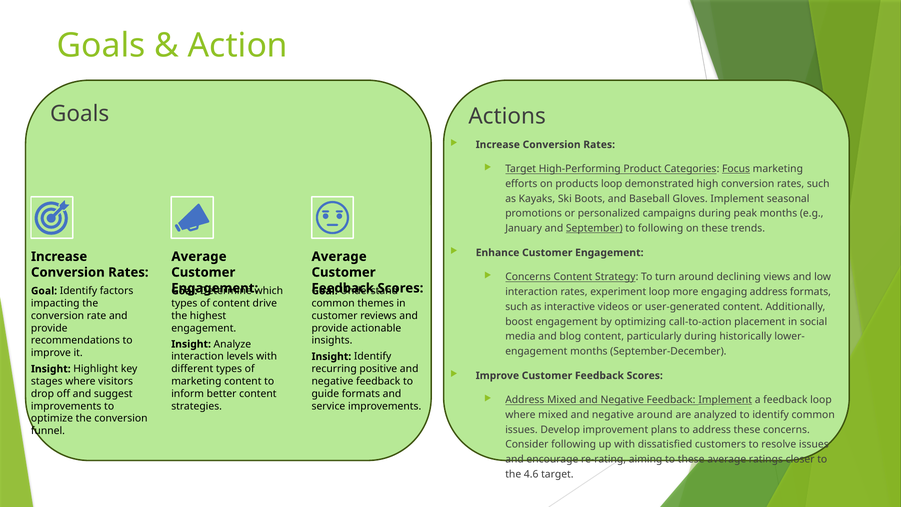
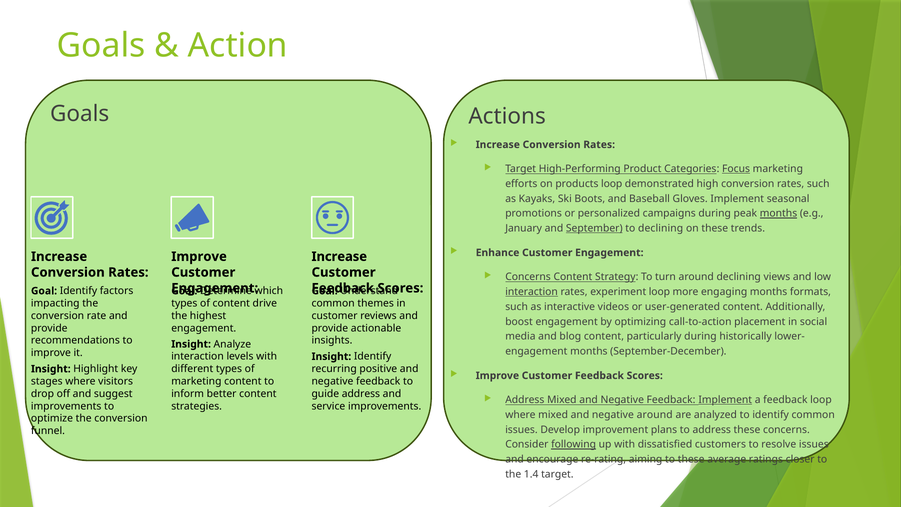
months at (778, 213) underline: none -> present
to following: following -> declining
Average at (199, 256): Average -> Improve
Average at (339, 256): Average -> Increase
interaction at (532, 292) underline: none -> present
engaging address: address -> months
formats at (361, 394): formats -> address
following at (574, 444) underline: none -> present
4.6: 4.6 -> 1.4
